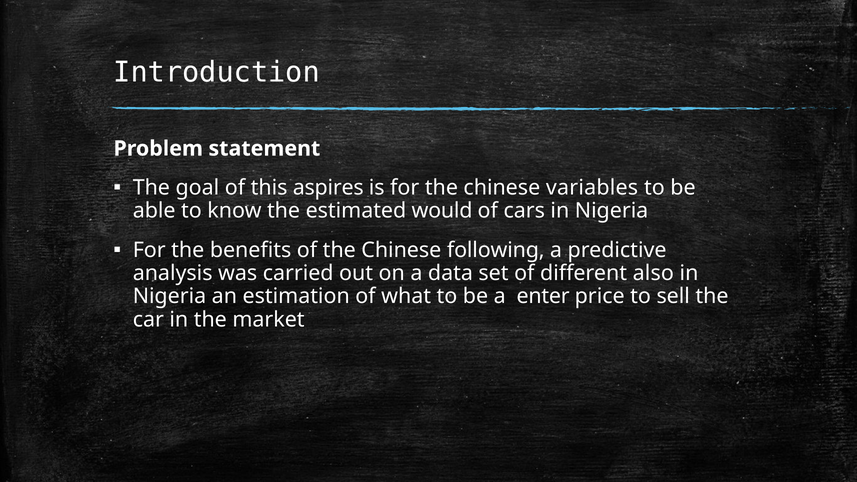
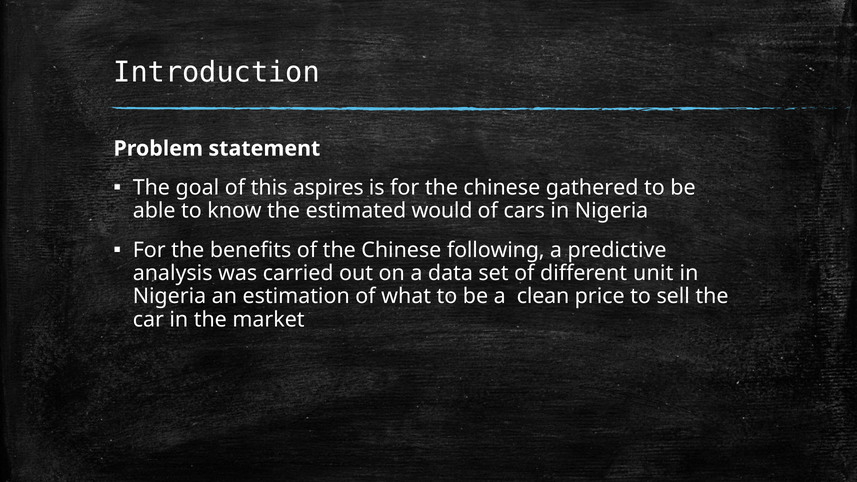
variables: variables -> gathered
also: also -> unit
enter: enter -> clean
